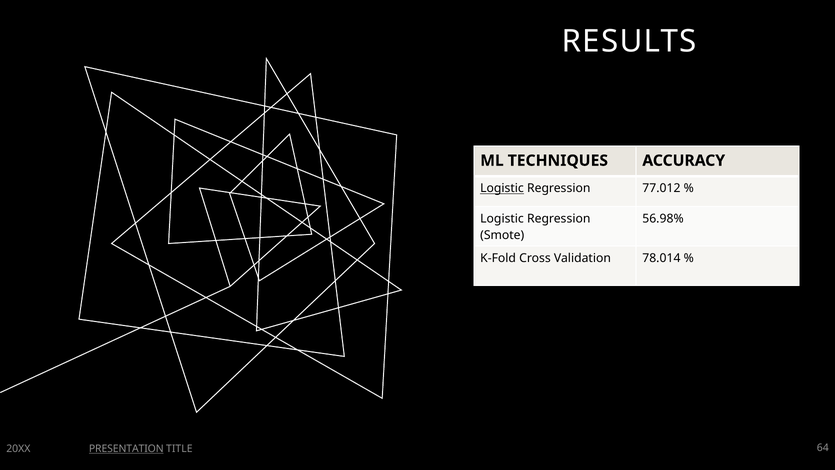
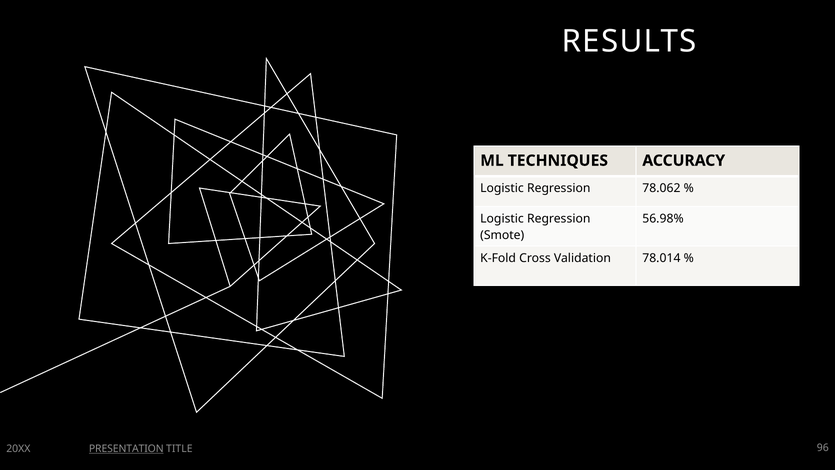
Logistic at (502, 188) underline: present -> none
77.012: 77.012 -> 78.062
64: 64 -> 96
